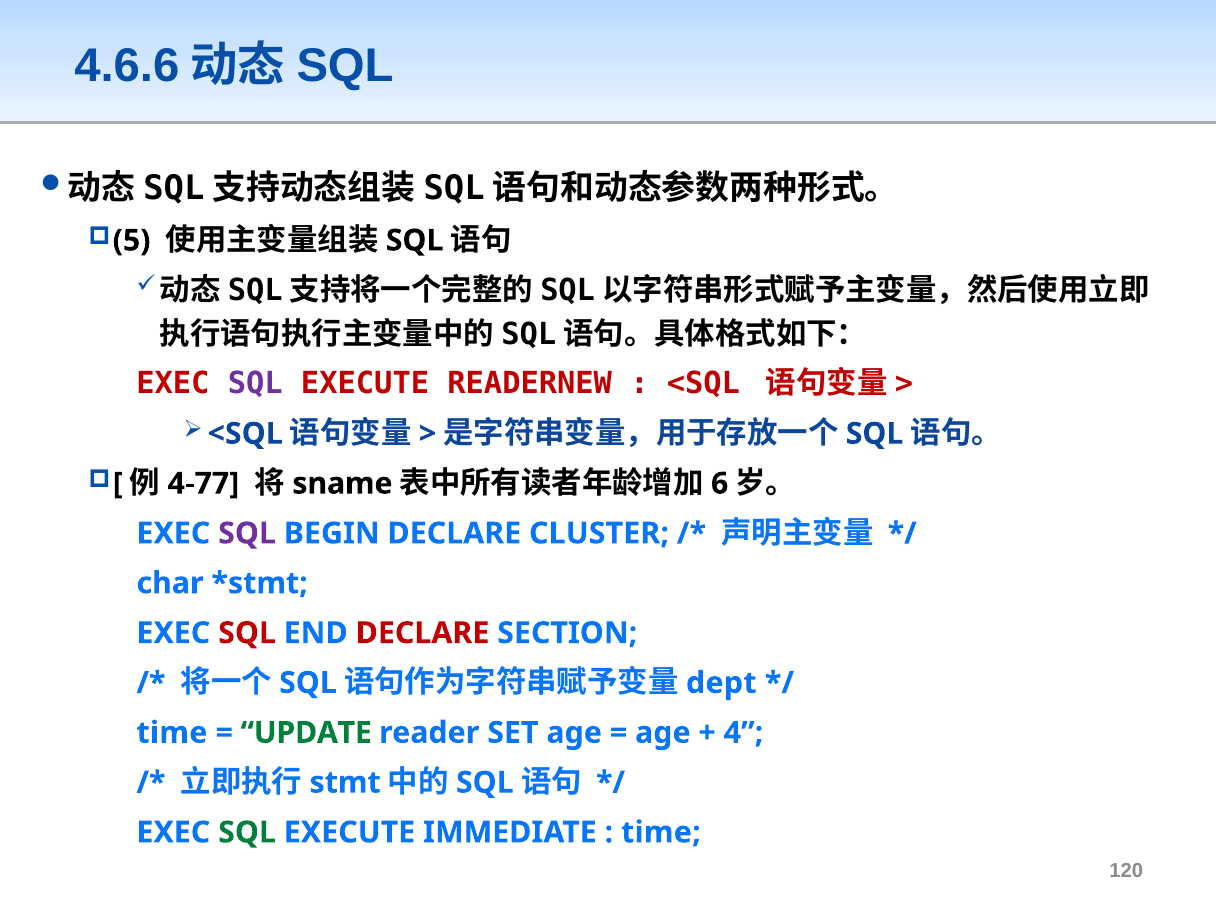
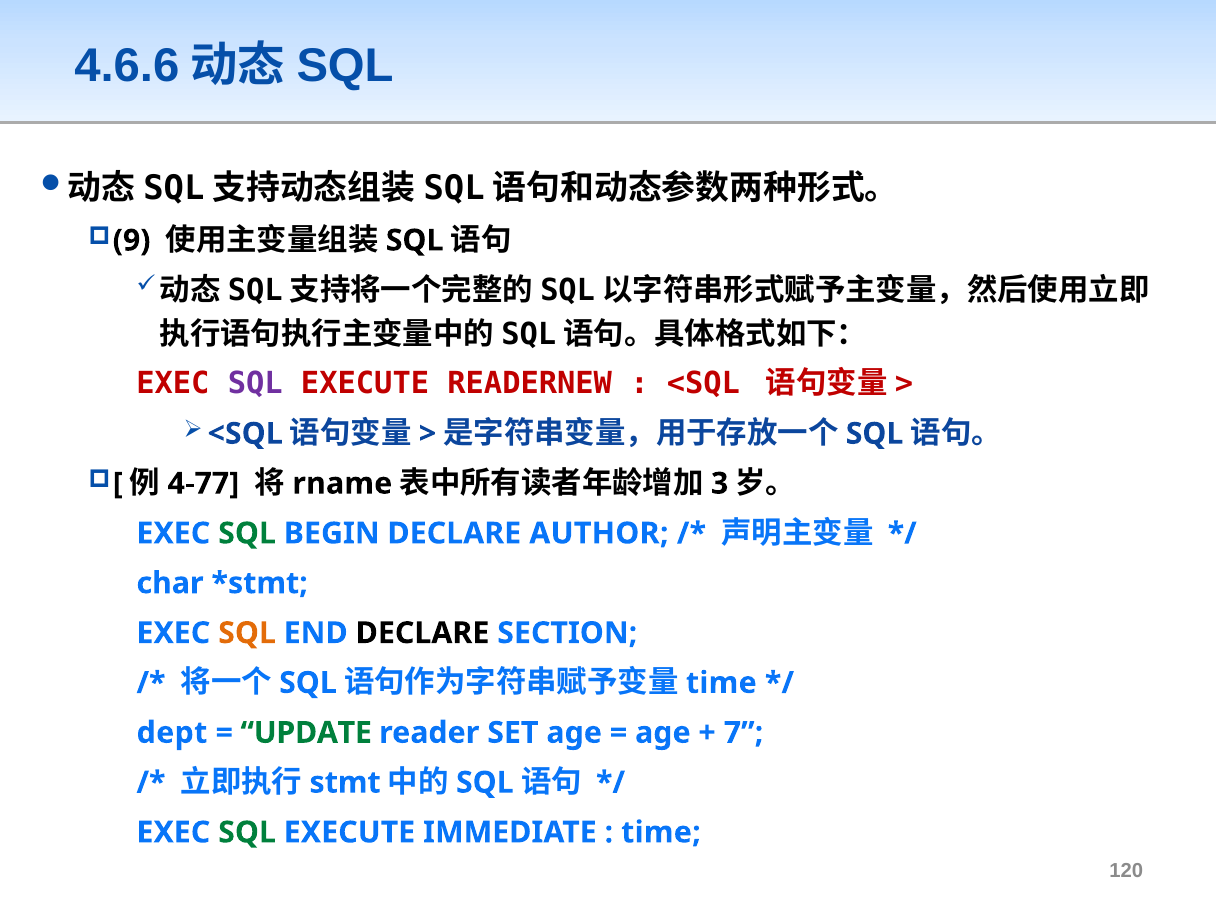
5: 5 -> 9
sname: sname -> rname
6: 6 -> 3
SQL at (247, 533) colour: purple -> green
CLUSTER: CLUSTER -> AUTHOR
SQL at (247, 633) colour: red -> orange
DECLARE at (422, 633) colour: red -> black
dept at (721, 683): dept -> time
time at (172, 733): time -> dept
4: 4 -> 7
